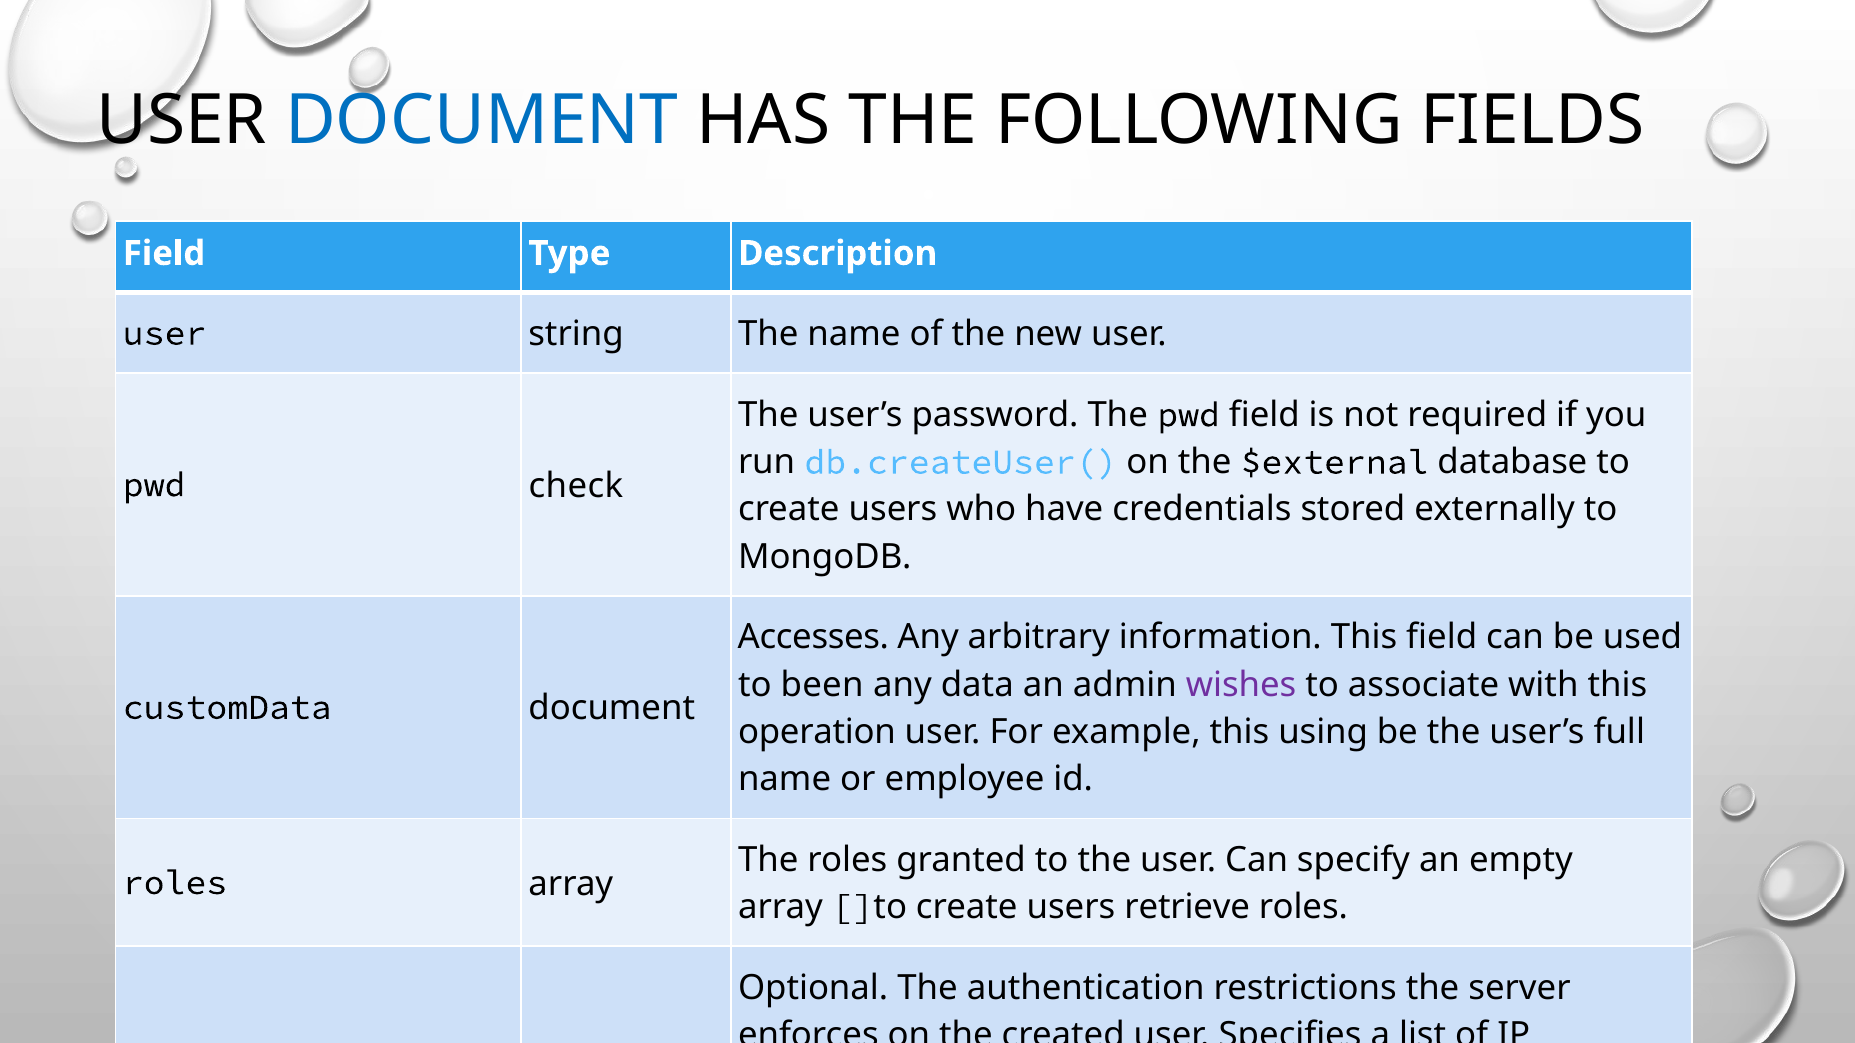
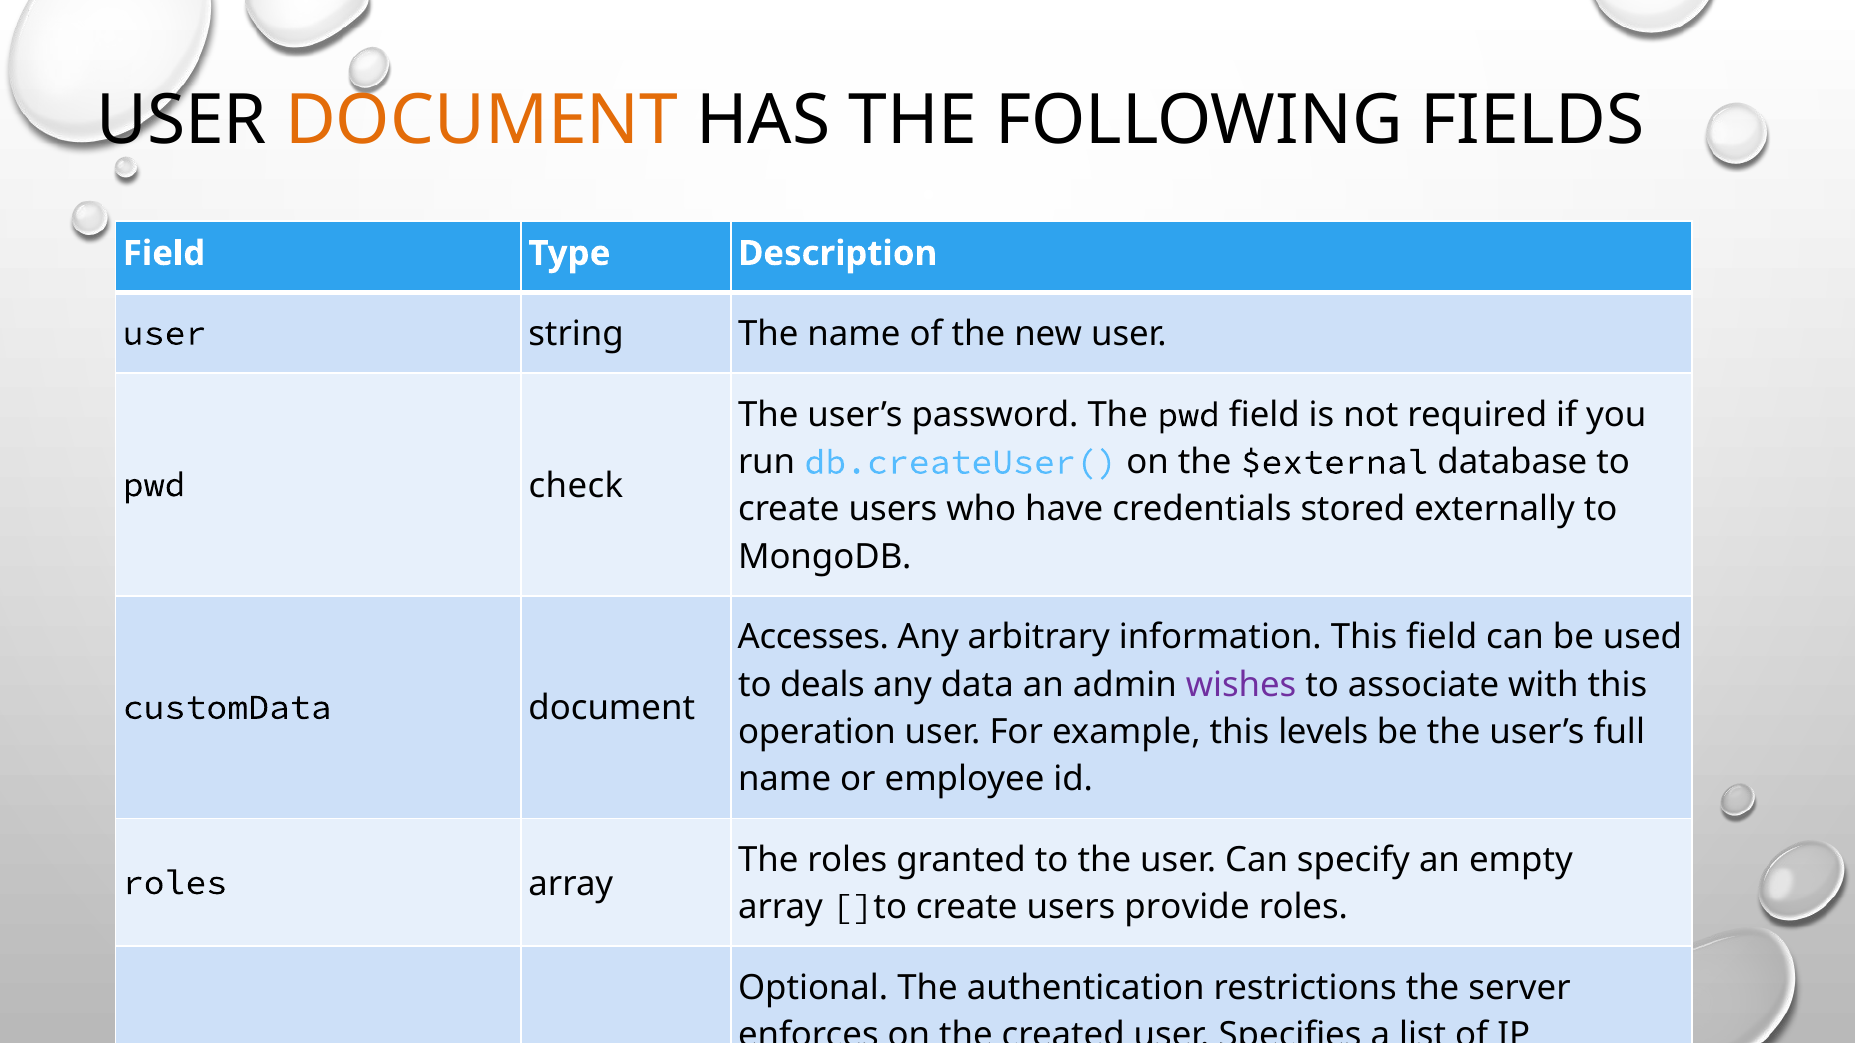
DOCUMENT at (482, 121) colour: blue -> orange
been: been -> deals
using: using -> levels
retrieve: retrieve -> provide
